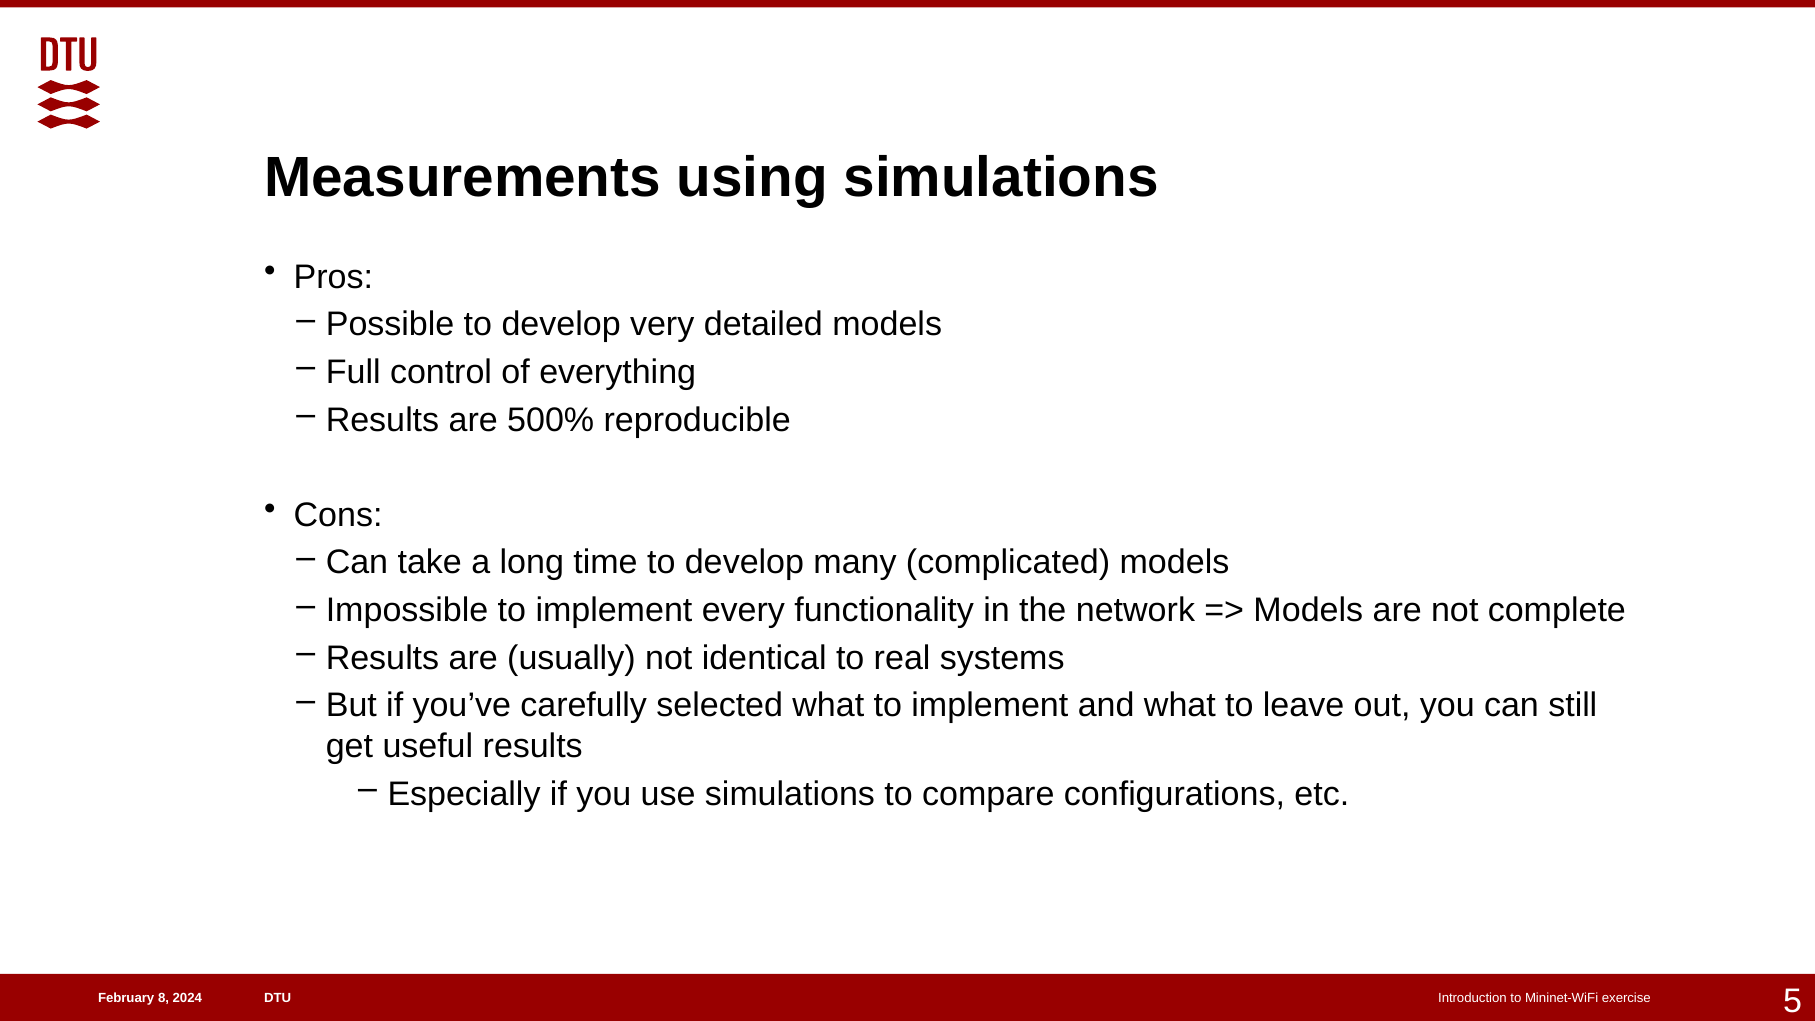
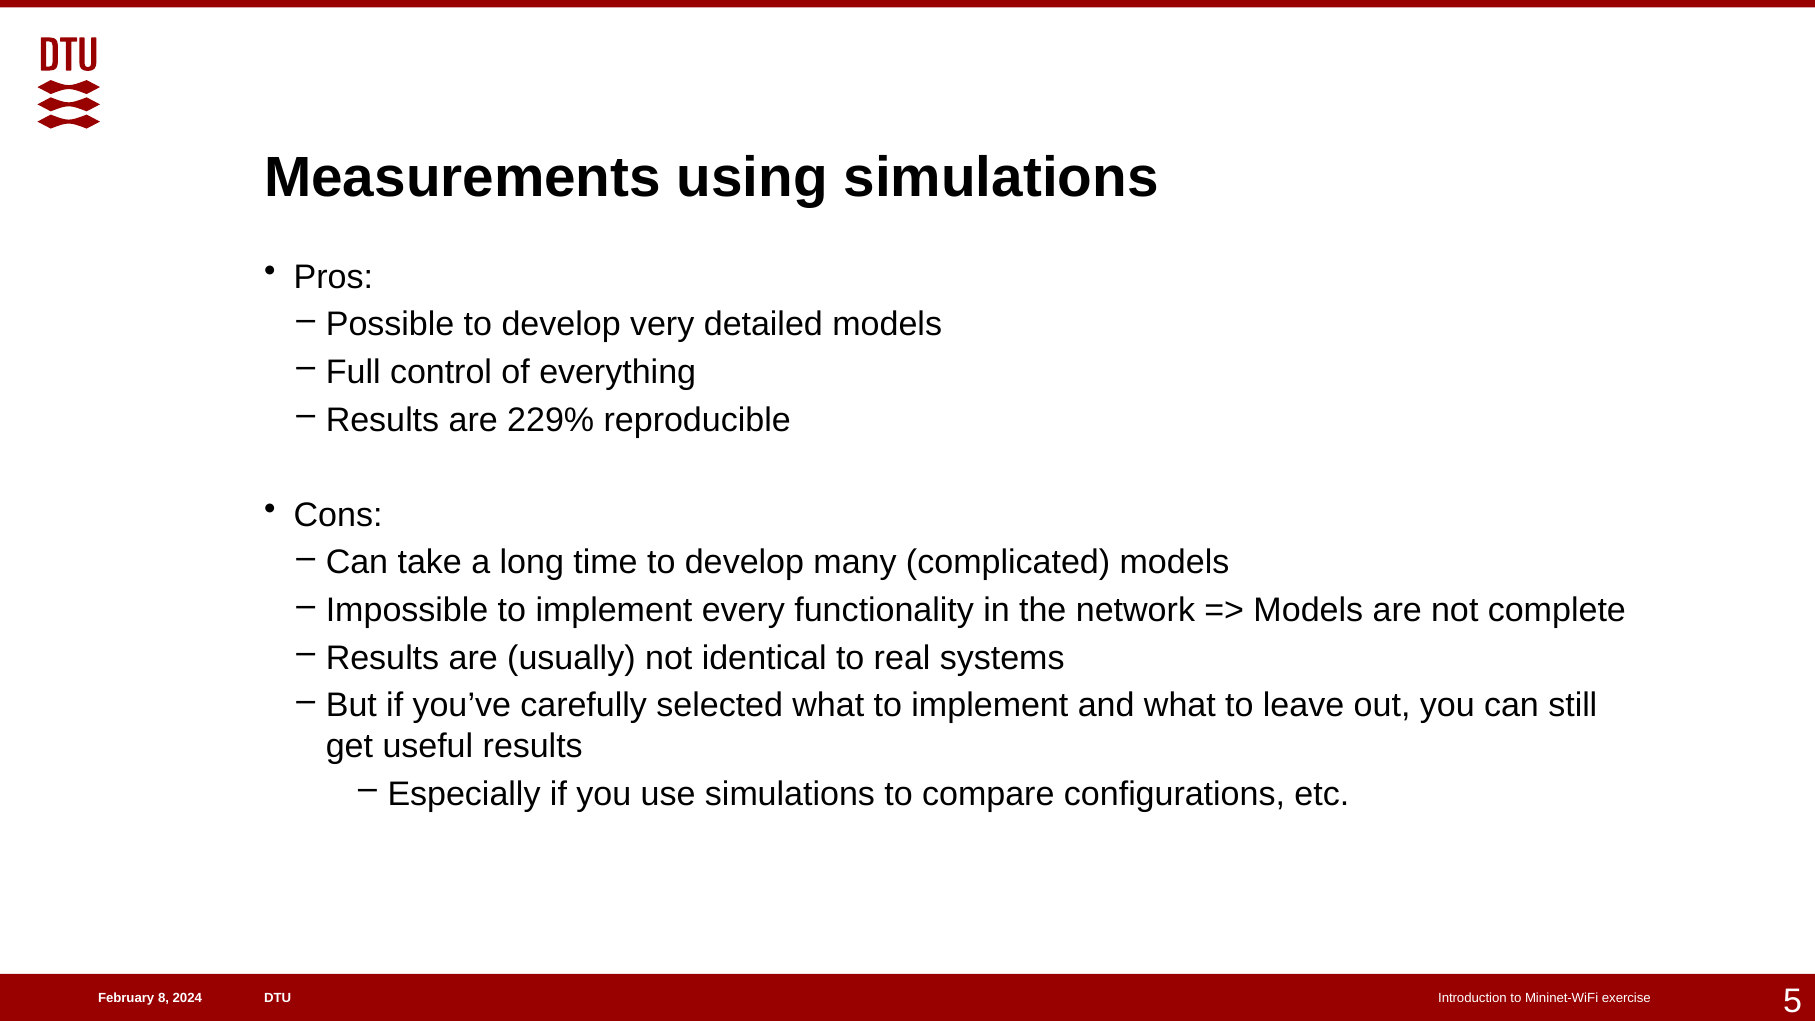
500%: 500% -> 229%
